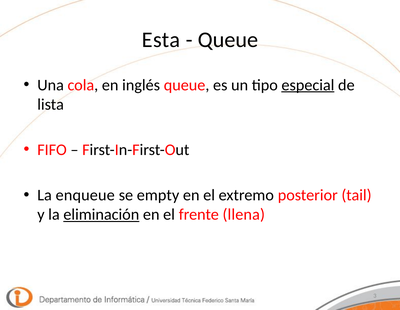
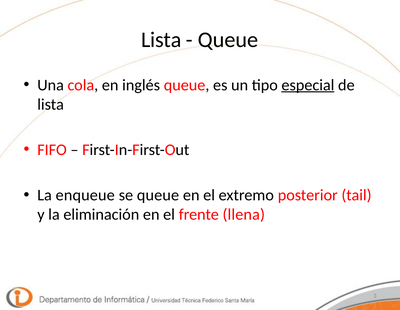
Esta at (161, 40): Esta -> Lista
se empty: empty -> queue
eliminación underline: present -> none
